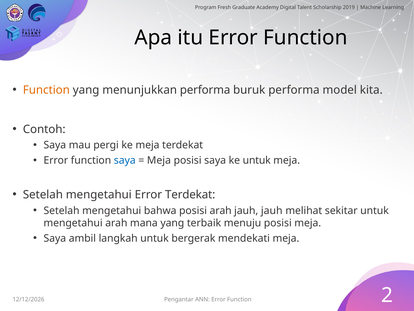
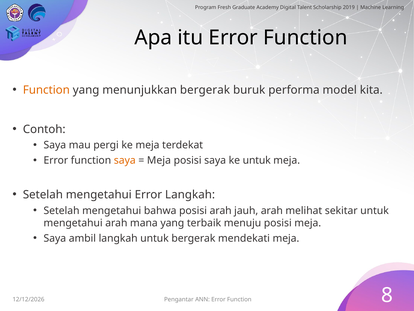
menunjukkan performa: performa -> bergerak
saya at (125, 160) colour: blue -> orange
Error Terdekat: Terdekat -> Langkah
jauh jauh: jauh -> arah
2: 2 -> 8
